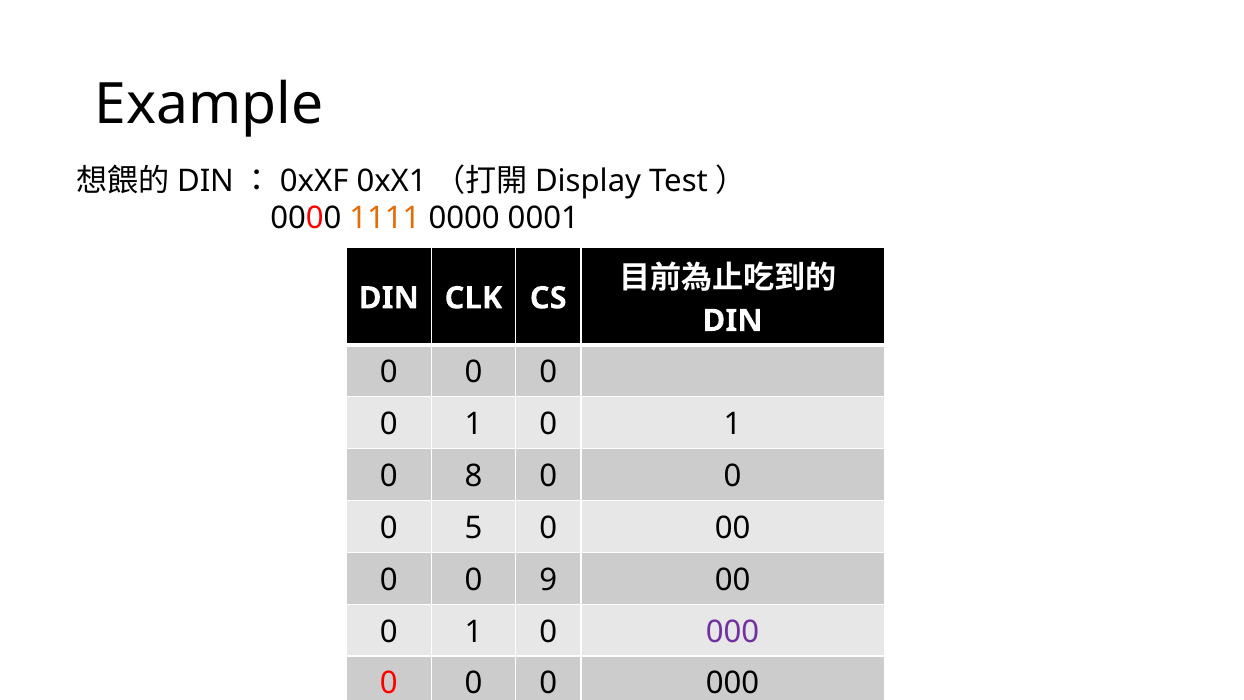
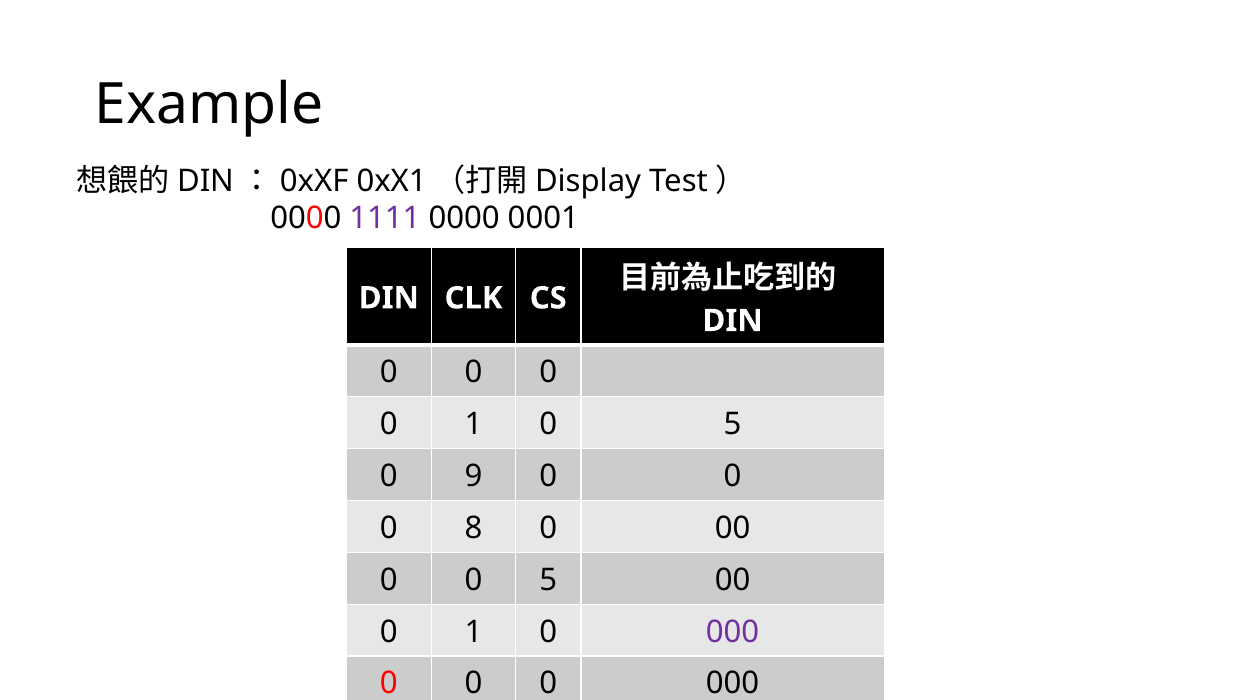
1111 colour: orange -> purple
1 0 1: 1 -> 5
8: 8 -> 9
5: 5 -> 8
0 0 9: 9 -> 5
